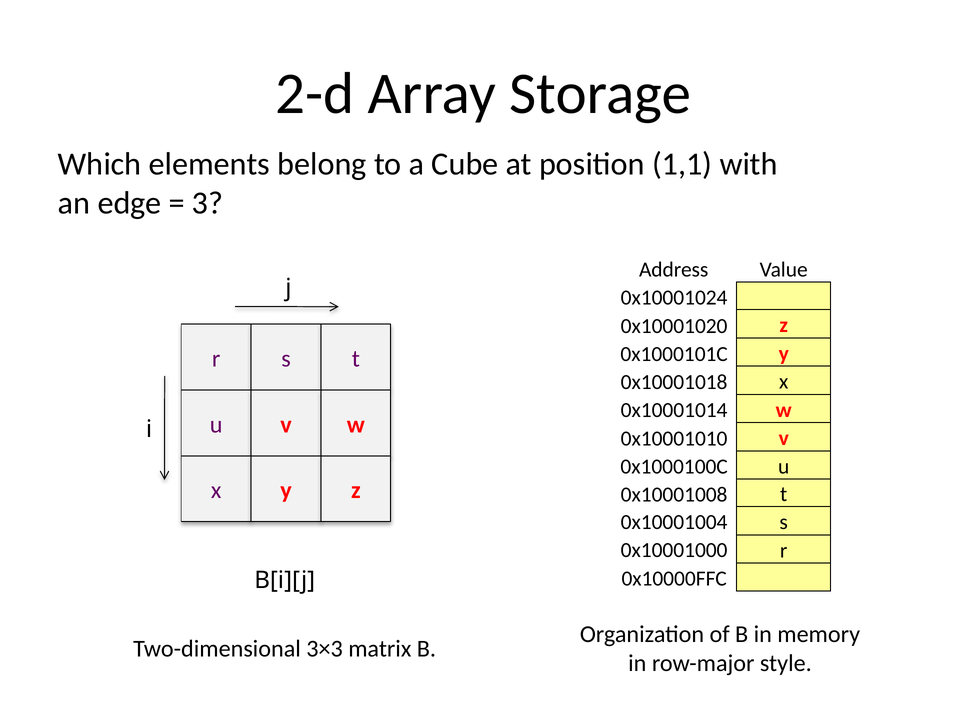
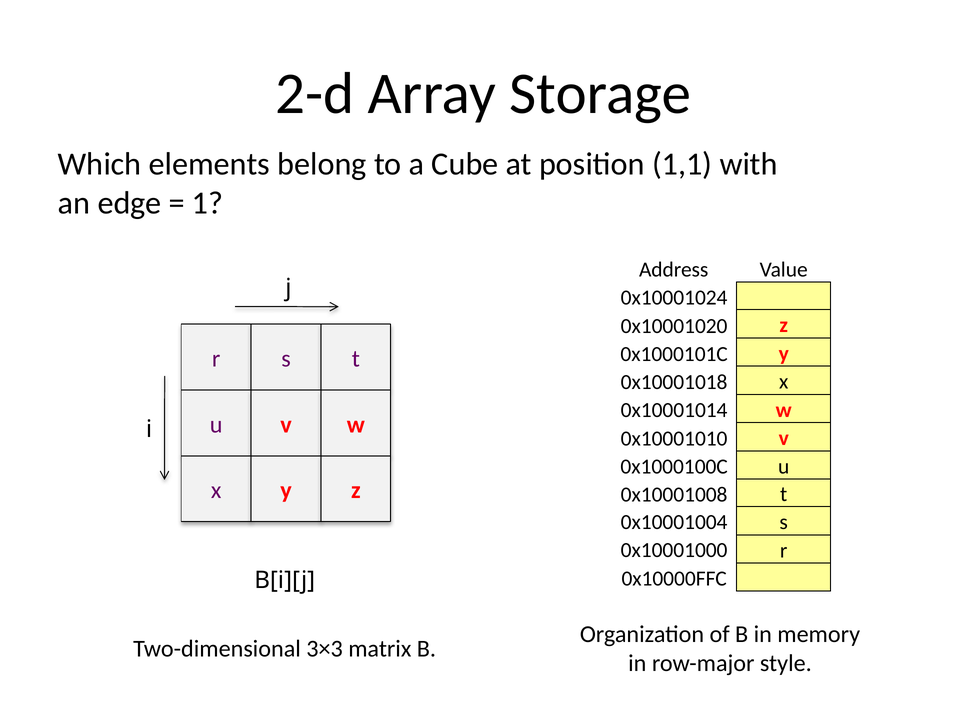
3: 3 -> 1
